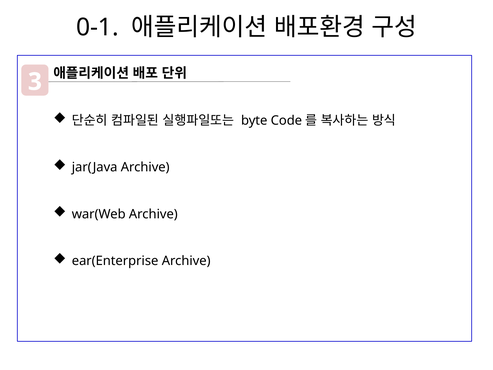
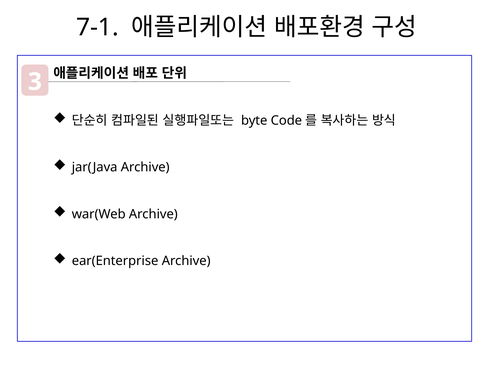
0-1: 0-1 -> 7-1
